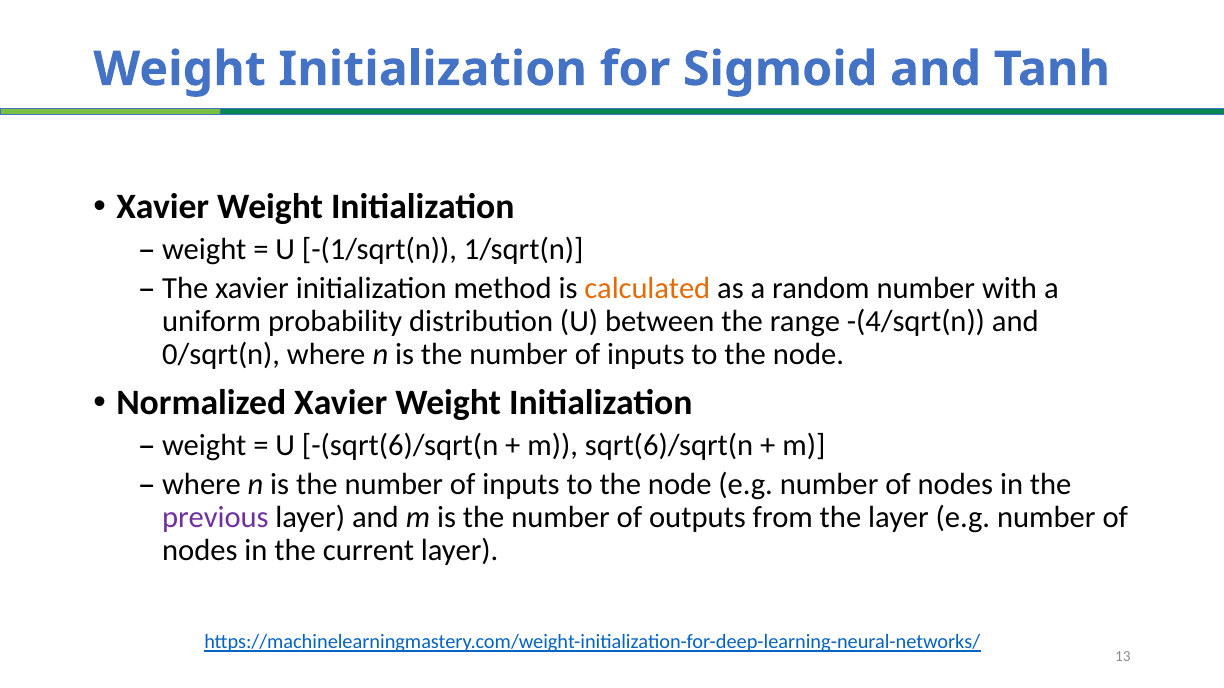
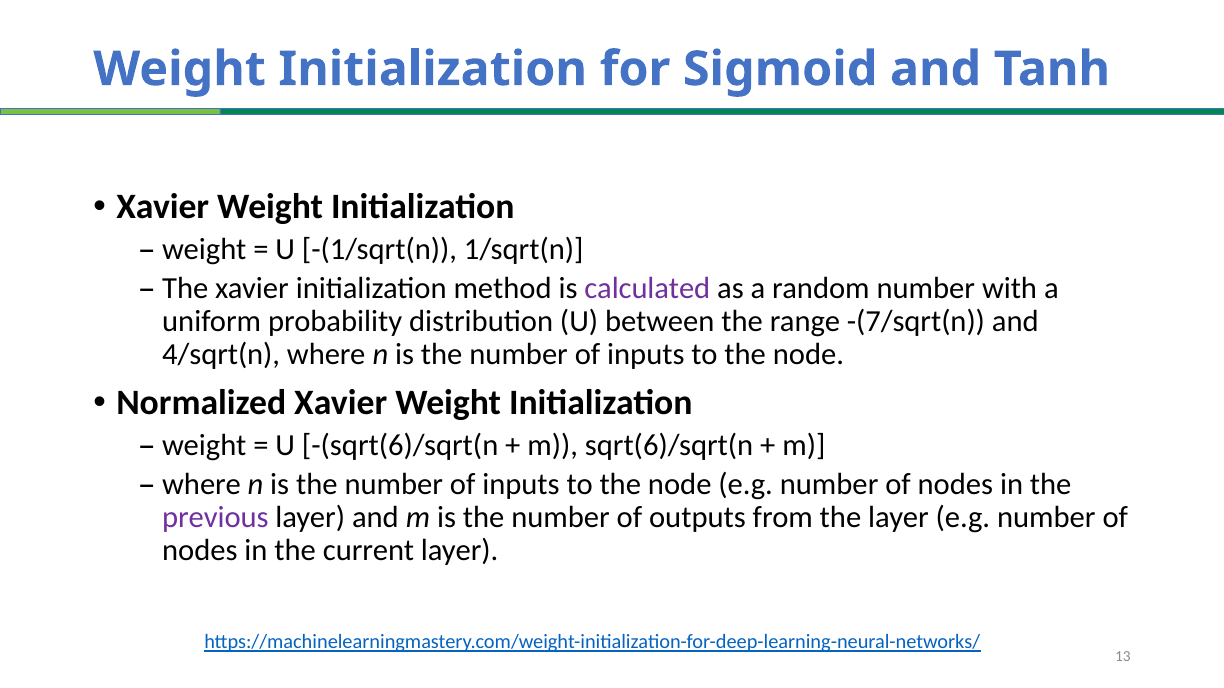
calculated colour: orange -> purple
-(4/sqrt(n: -(4/sqrt(n -> -(7/sqrt(n
0/sqrt(n: 0/sqrt(n -> 4/sqrt(n
